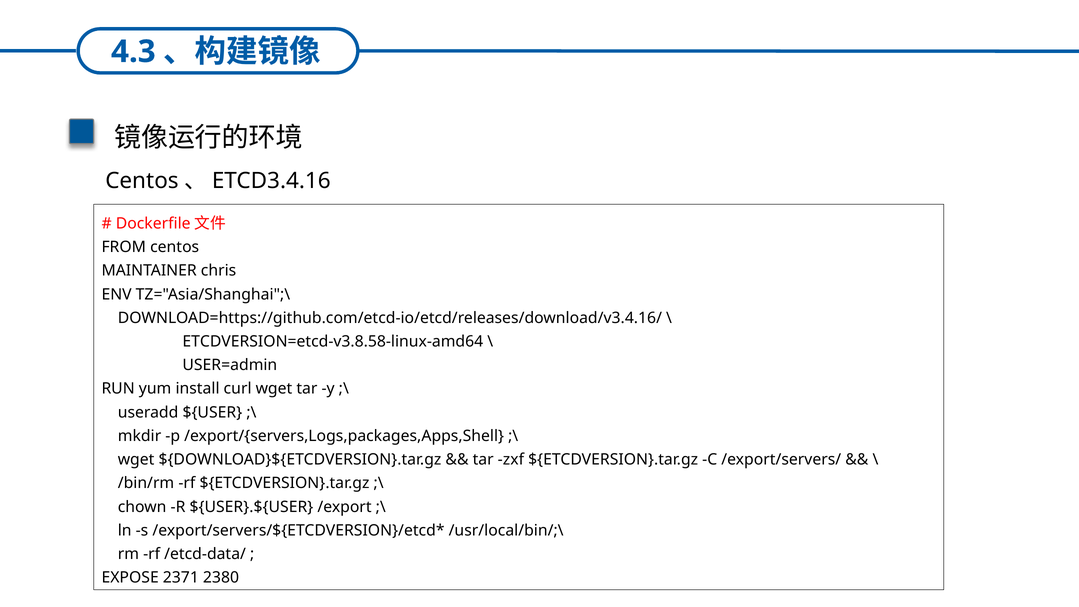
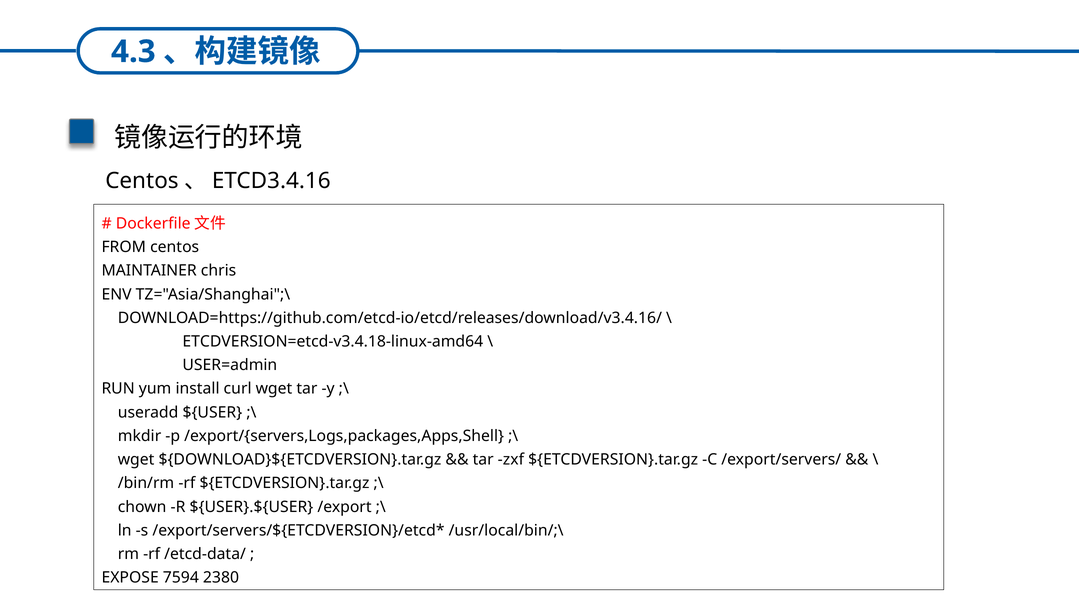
ETCDVERSION=etcd-v3.8.58-linux-amd64: ETCDVERSION=etcd-v3.8.58-linux-amd64 -> ETCDVERSION=etcd-v3.4.18-linux-amd64
2371: 2371 -> 7594
